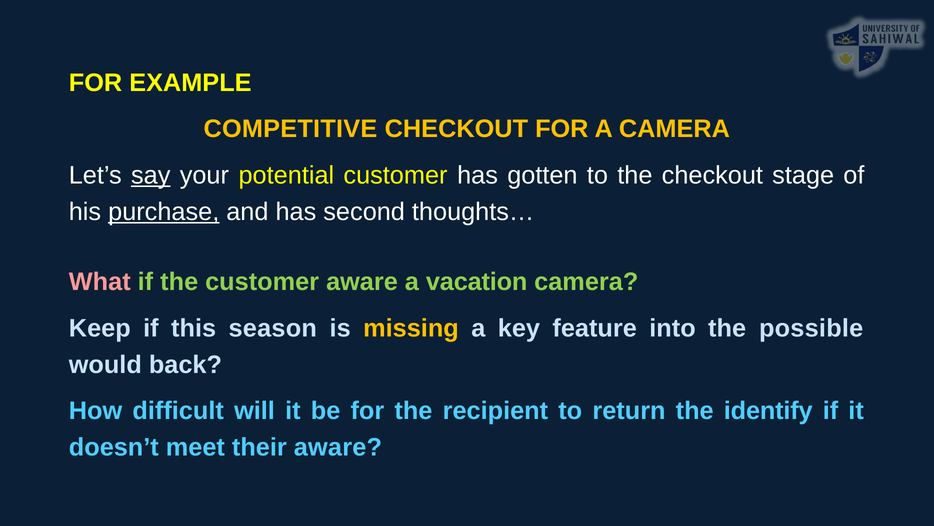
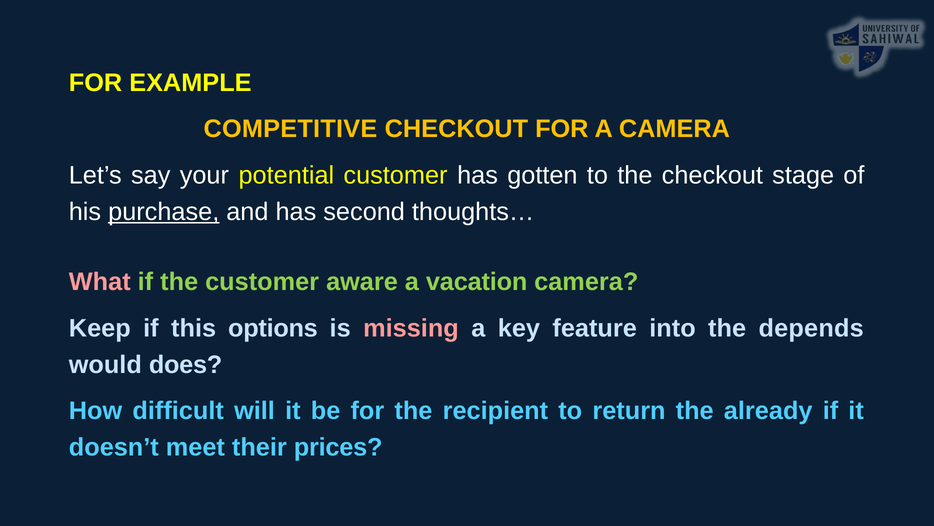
say underline: present -> none
season: season -> options
missing colour: yellow -> pink
possible: possible -> depends
back: back -> does
identify: identify -> already
their aware: aware -> prices
